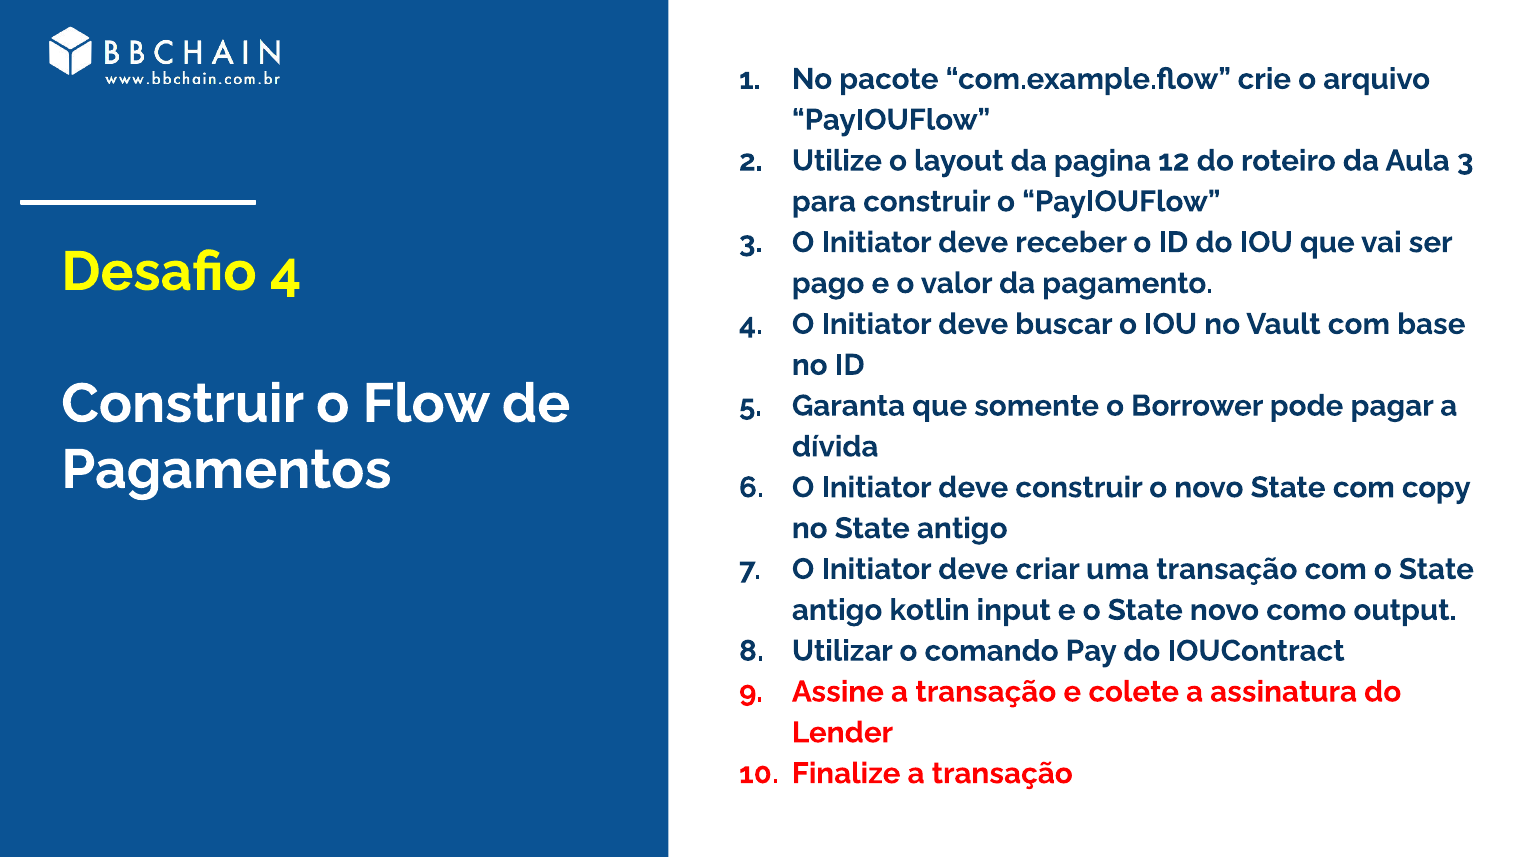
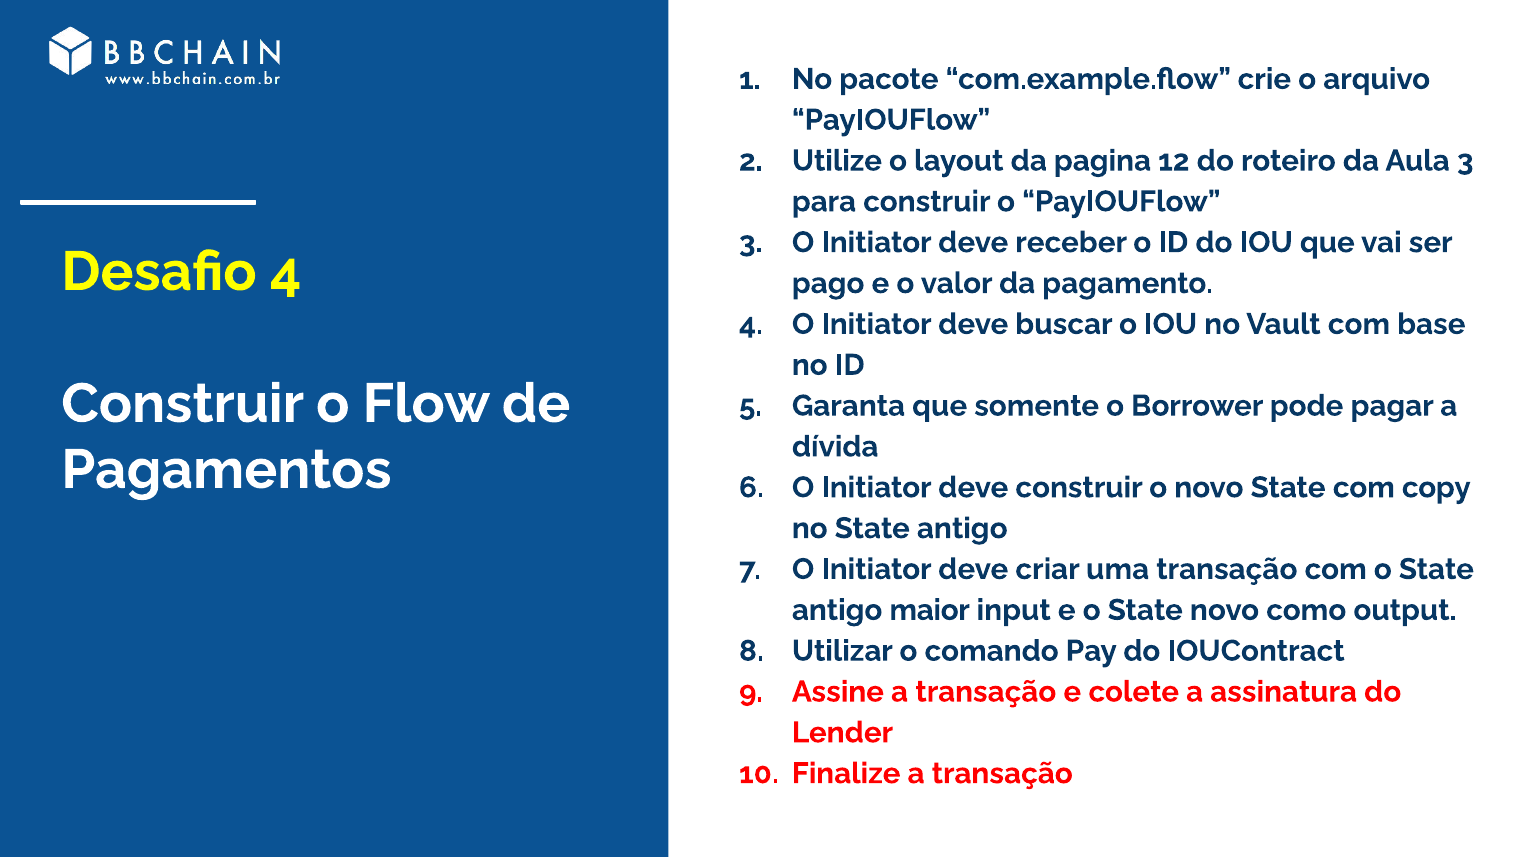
kotlin: kotlin -> maior
